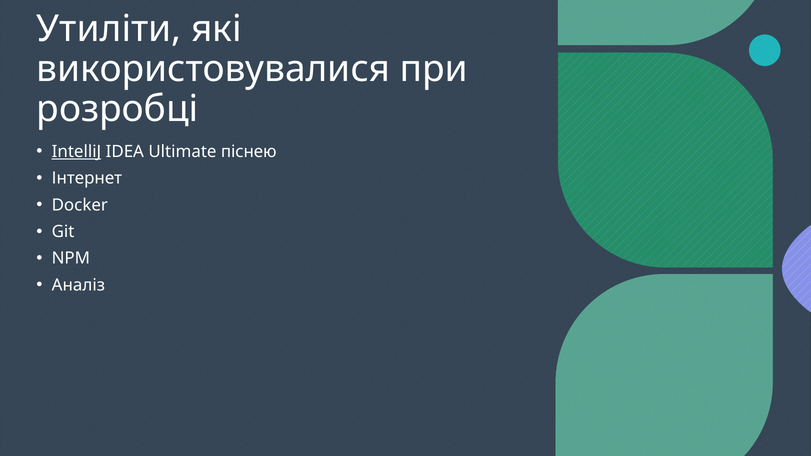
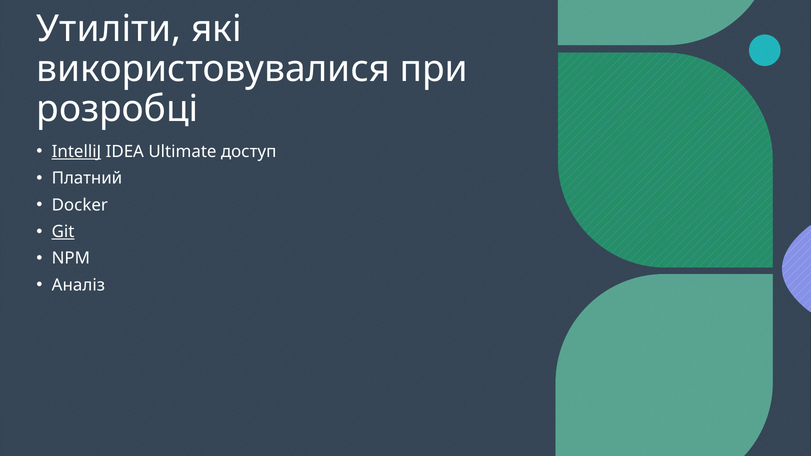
піснею: піснею -> доступ
Інтернет: Інтернет -> Платний
Git underline: none -> present
